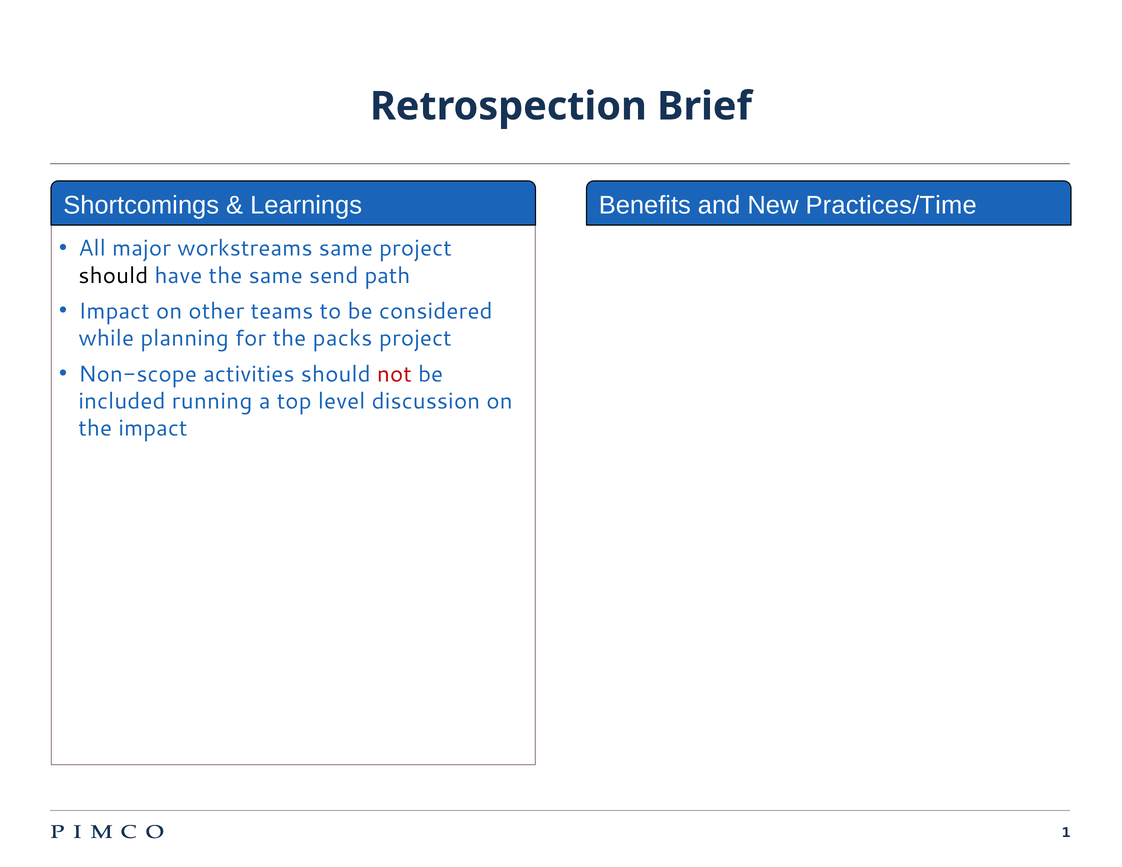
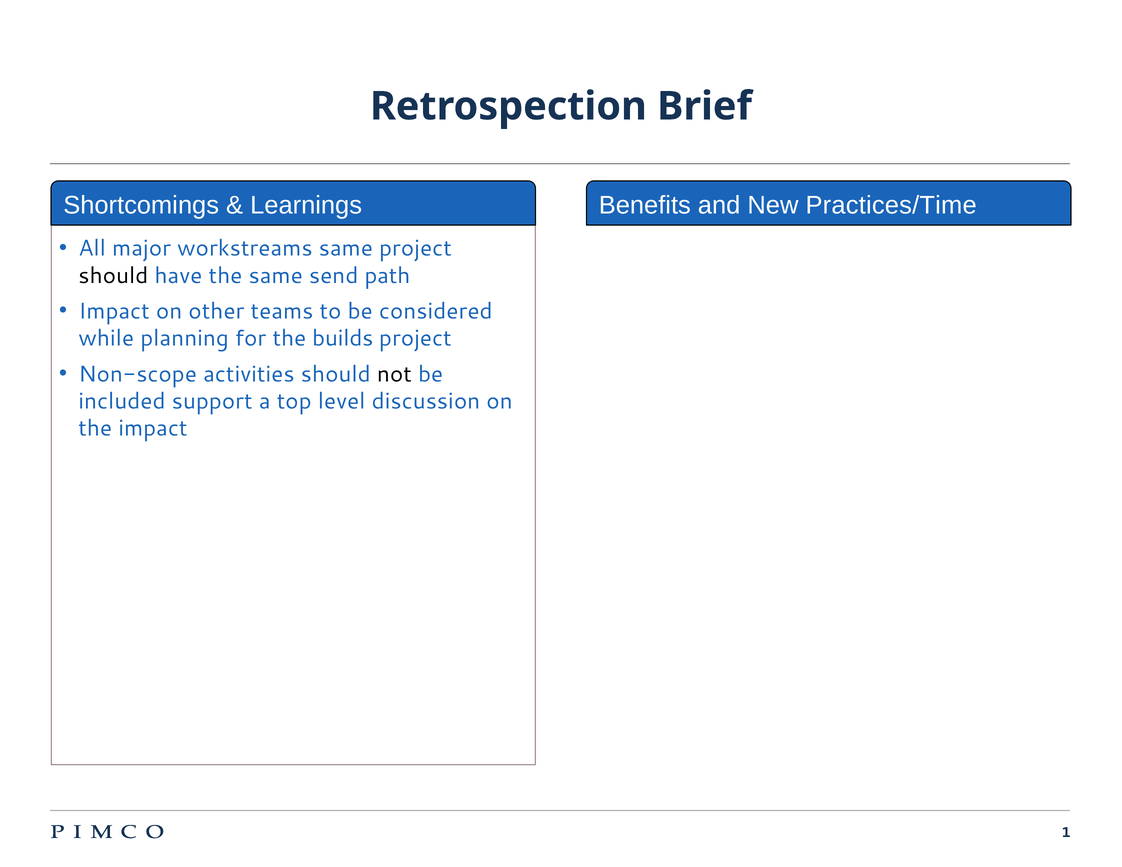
packs: packs -> builds
not colour: red -> black
running: running -> support
